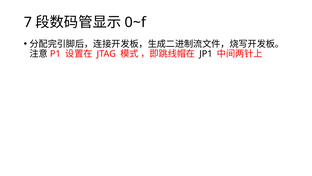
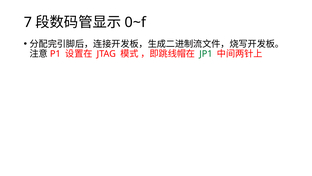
JP1 colour: black -> green
